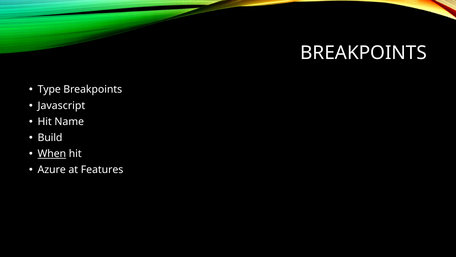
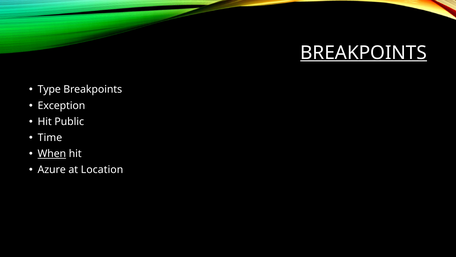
BREAKPOINTS at (364, 53) underline: none -> present
Javascript: Javascript -> Exception
Name: Name -> Public
Build: Build -> Time
Features: Features -> Location
